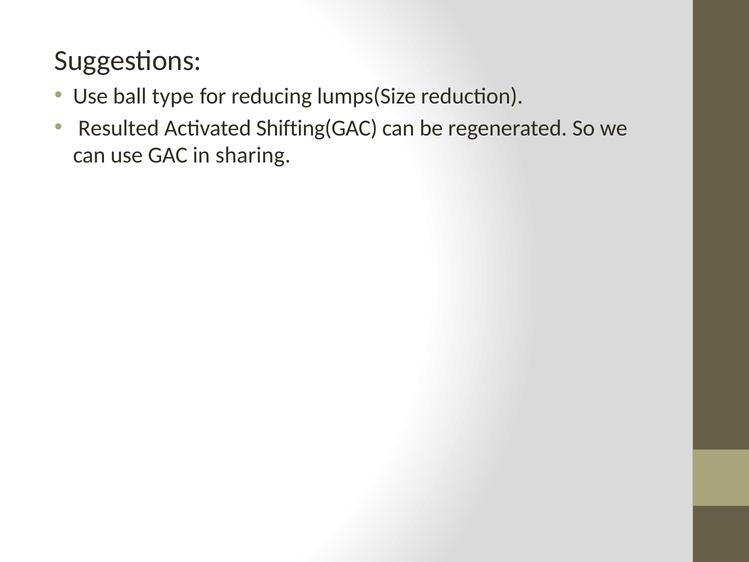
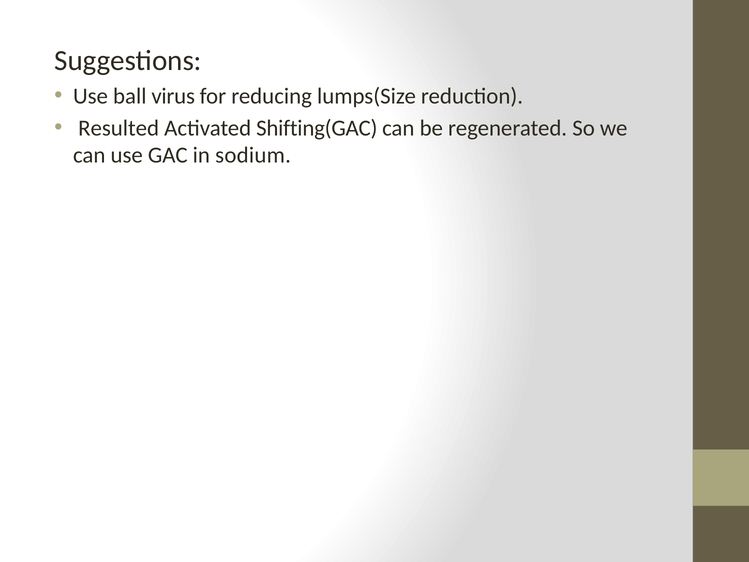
type: type -> virus
sharing: sharing -> sodium
